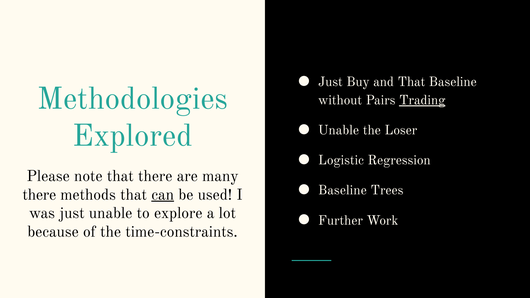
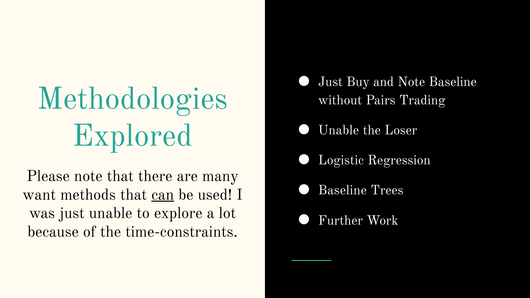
and That: That -> Note
Trading underline: present -> none
there at (39, 195): there -> want
